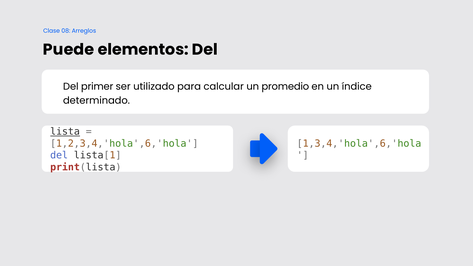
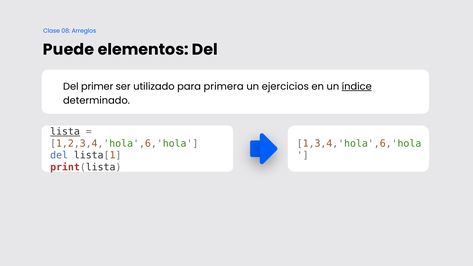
calcular: calcular -> primera
promedio: promedio -> ejercicios
índice underline: none -> present
